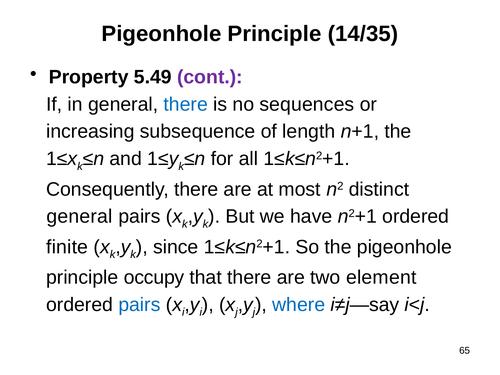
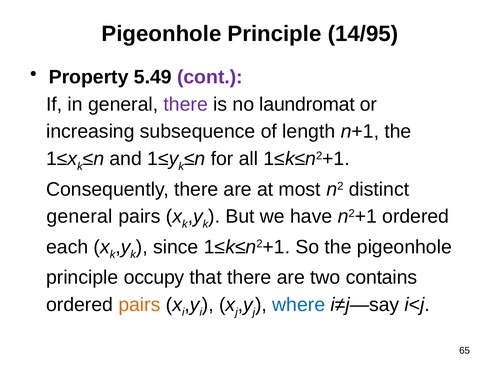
14/35: 14/35 -> 14/95
there at (186, 104) colour: blue -> purple
sequences: sequences -> laundromat
finite: finite -> each
element: element -> contains
pairs at (139, 305) colour: blue -> orange
